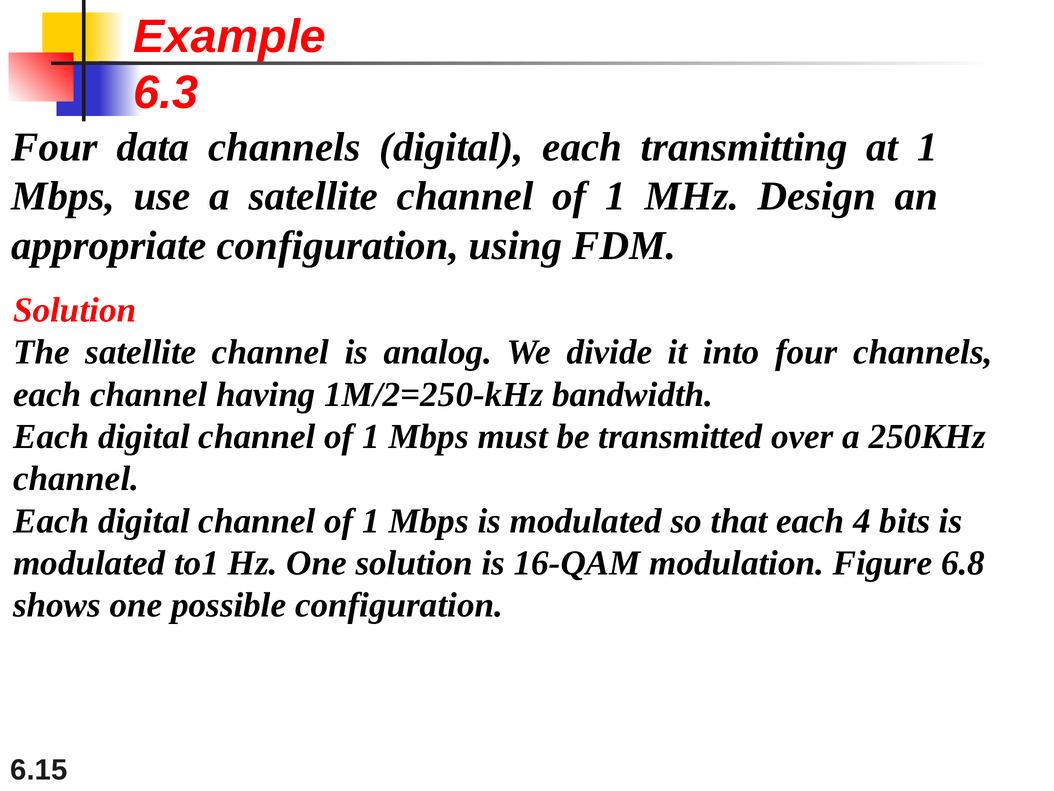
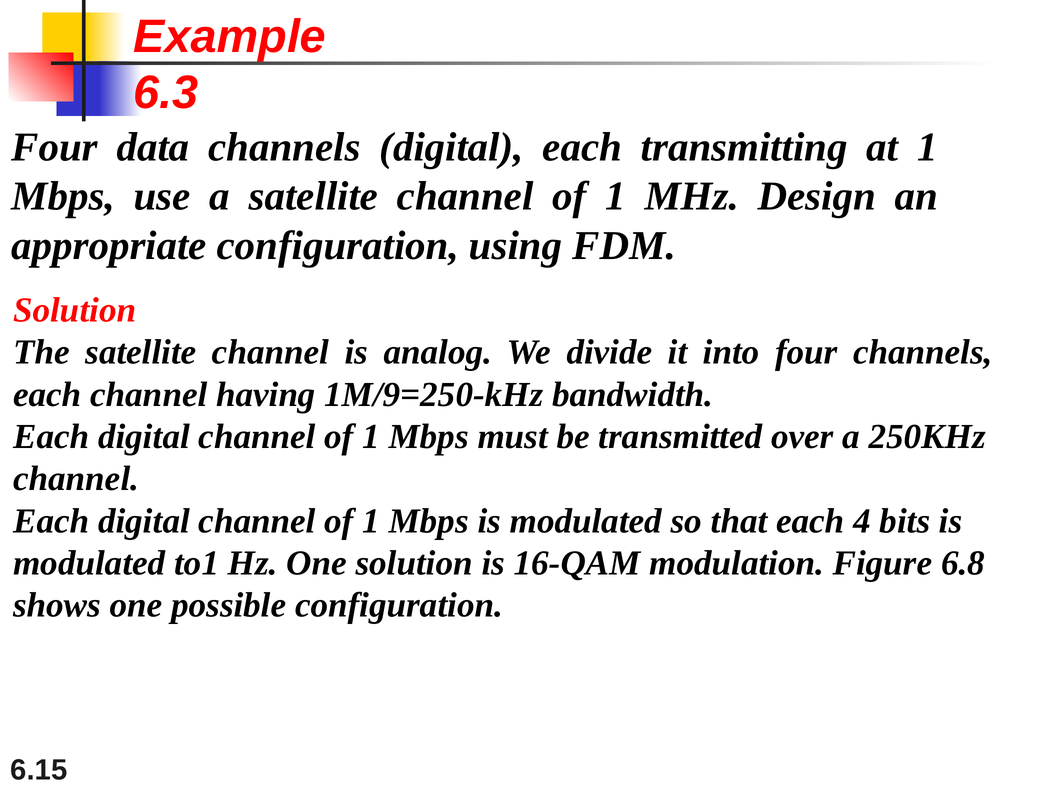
1M/2=250-kHz: 1M/2=250-kHz -> 1M/9=250-kHz
